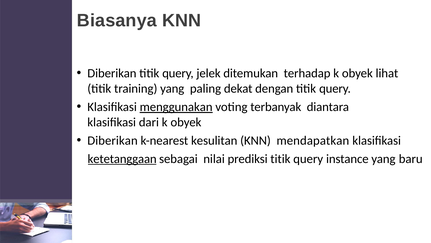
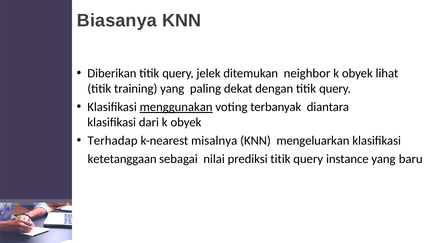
terhadap: terhadap -> neighbor
Diberikan at (113, 140): Diberikan -> Terhadap
kesulitan: kesulitan -> misalnya
mendapatkan: mendapatkan -> mengeluarkan
ketetanggaan underline: present -> none
